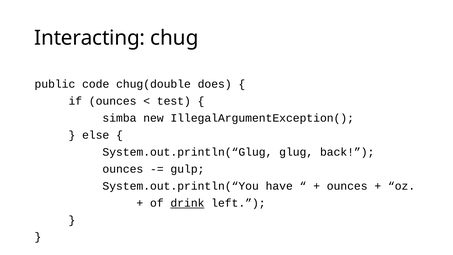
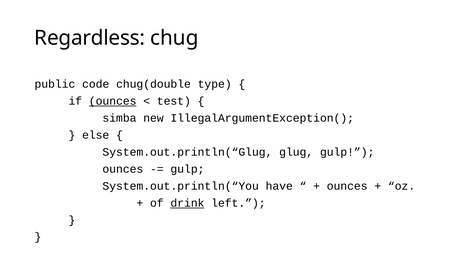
Interacting: Interacting -> Regardless
does: does -> type
ounces at (113, 101) underline: none -> present
glug back: back -> gulp
